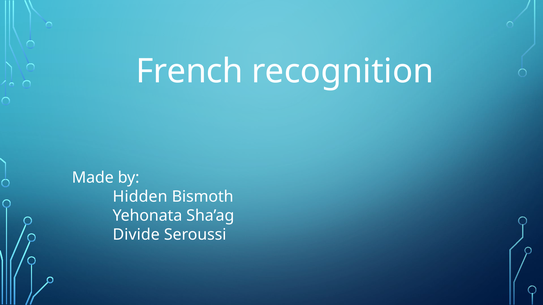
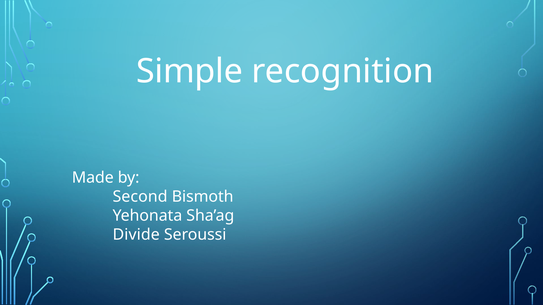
French: French -> Simple
Hidden: Hidden -> Second
